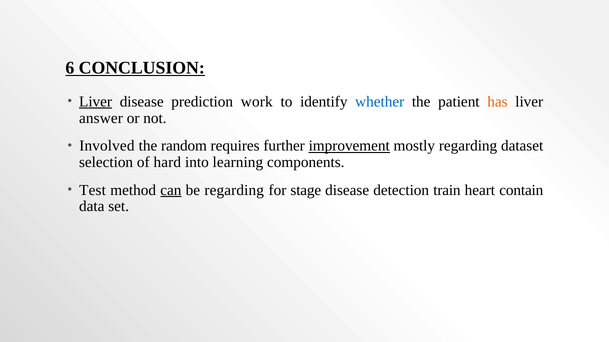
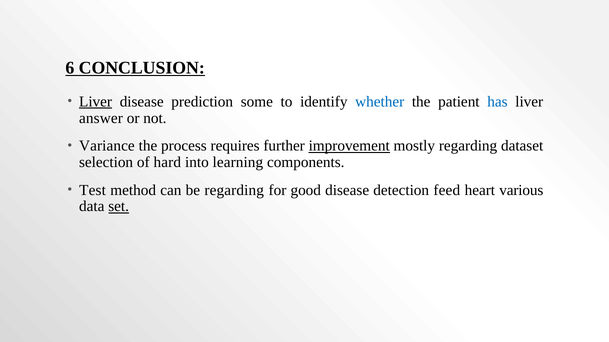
work: work -> some
has colour: orange -> blue
Involved: Involved -> Variance
random: random -> process
can underline: present -> none
stage: stage -> good
train: train -> feed
contain: contain -> various
set underline: none -> present
